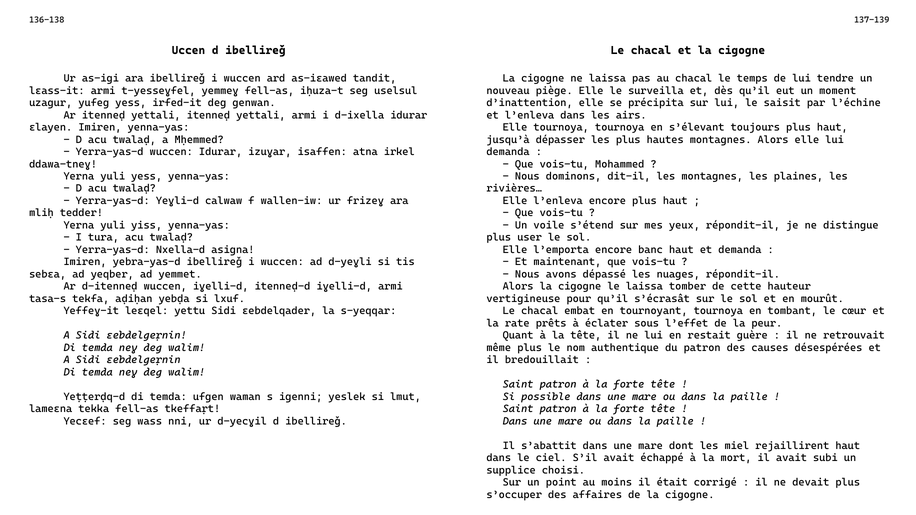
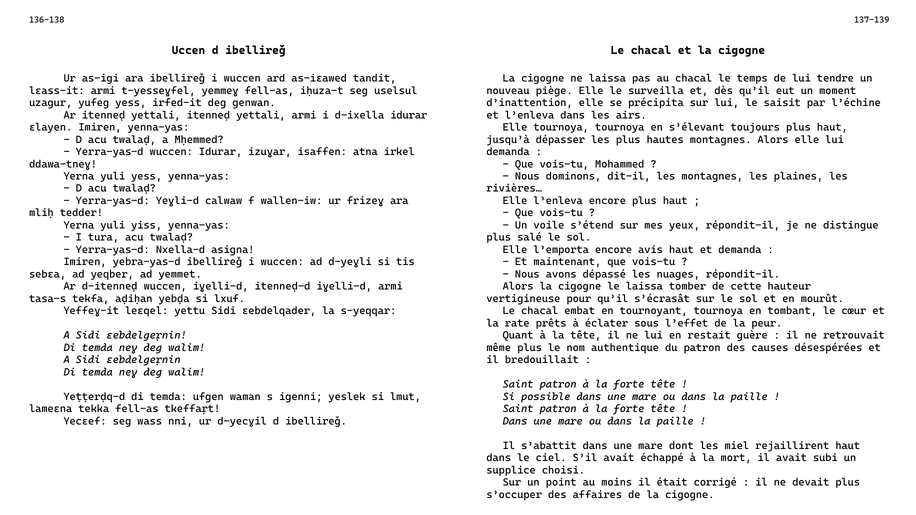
user: user -> salé
banc: banc -> avis
